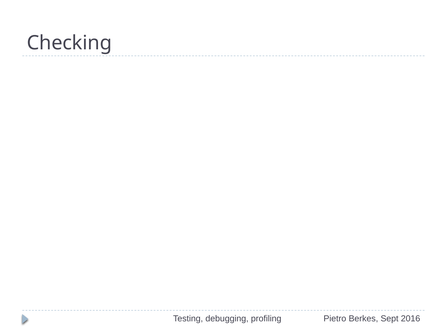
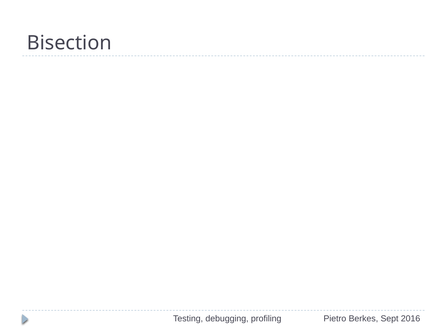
Checking: Checking -> Bisection
